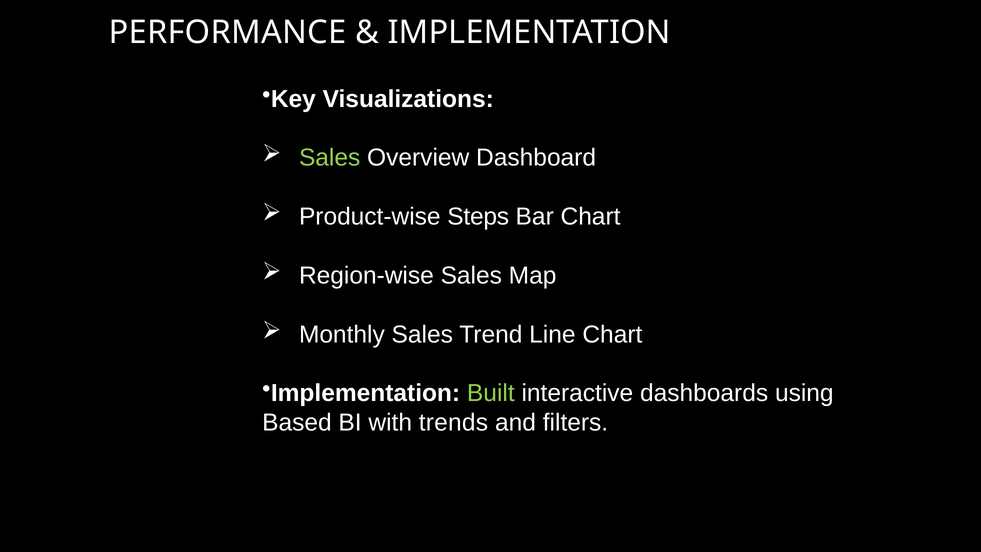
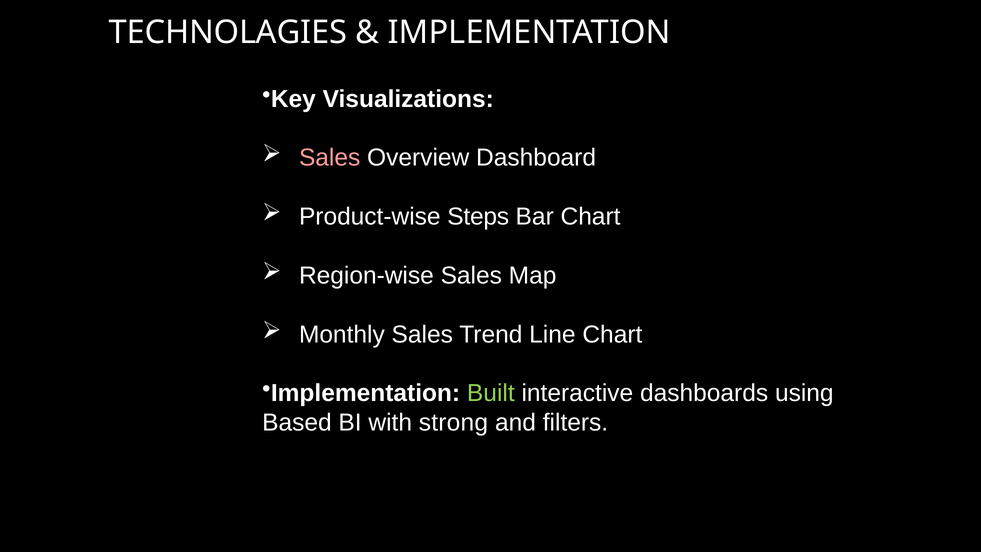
PERFORMANCE: PERFORMANCE -> TECHNOLAGIES
Sales at (330, 158) colour: light green -> pink
trends: trends -> strong
